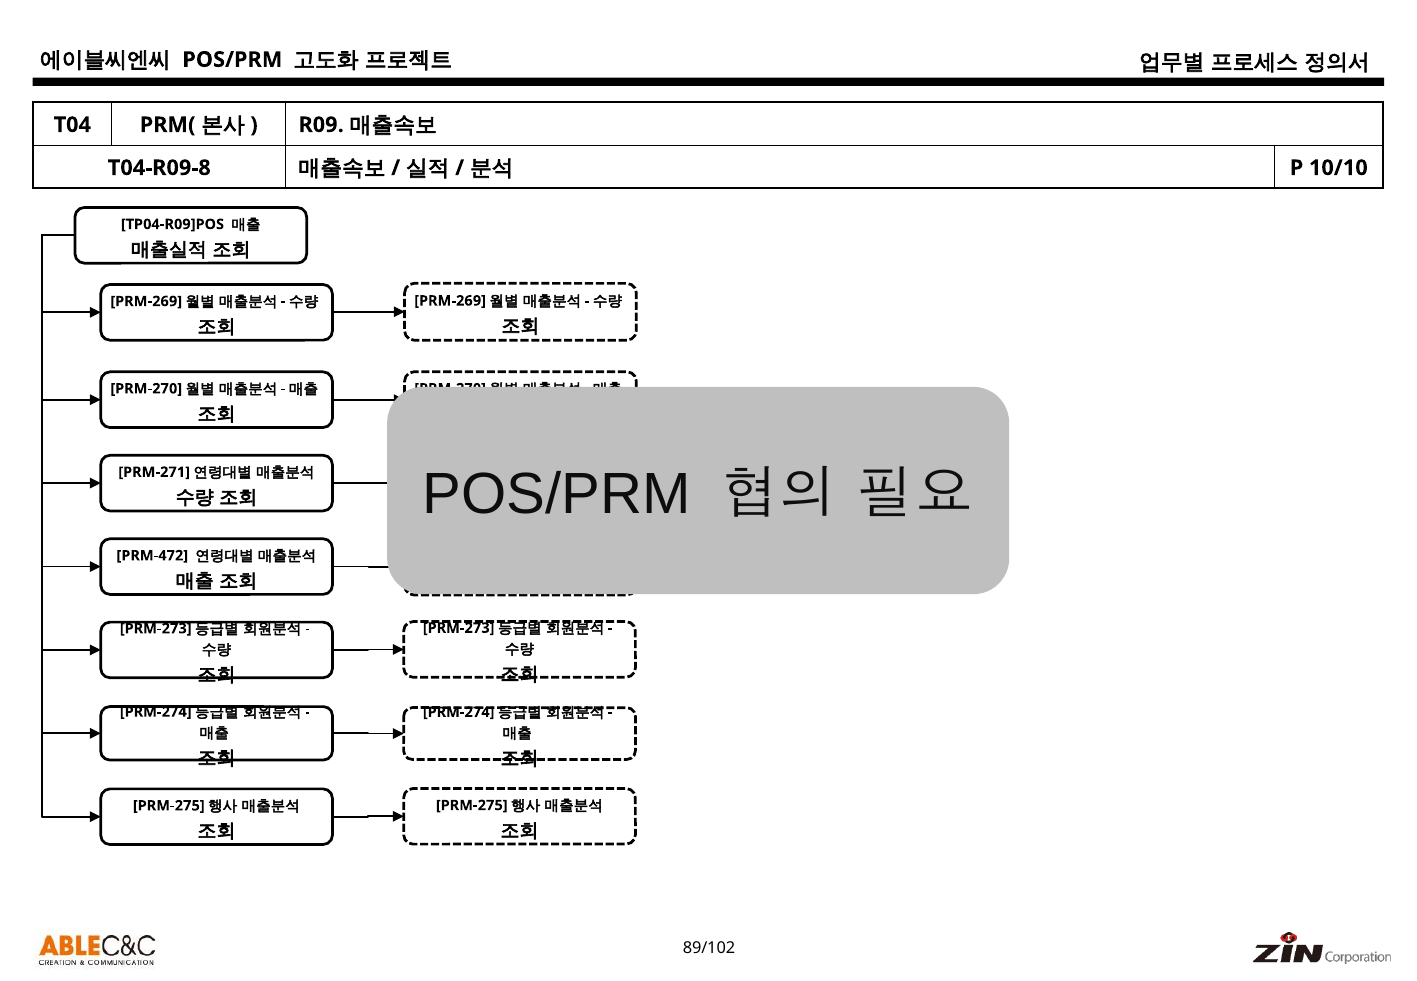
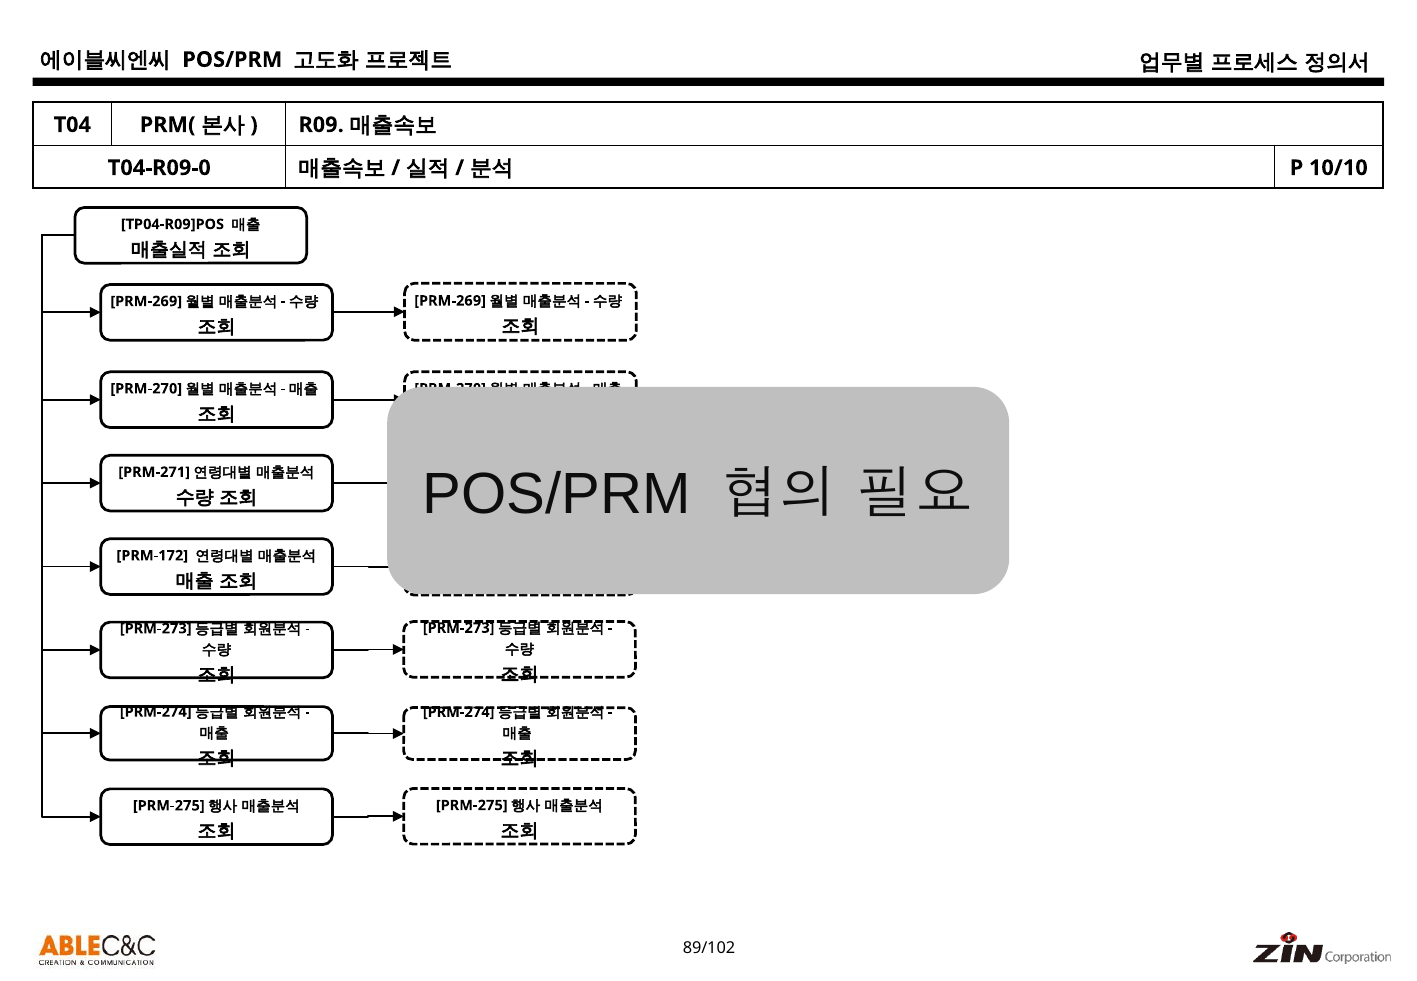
T04-R09-8: T04-R09-8 -> T04-R09-0
PRM-472: PRM-472 -> PRM-172
